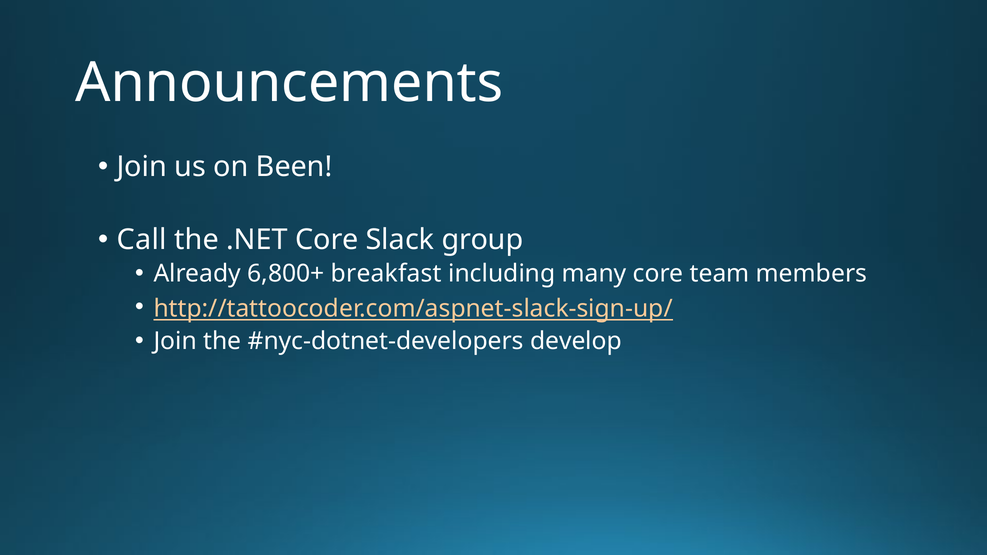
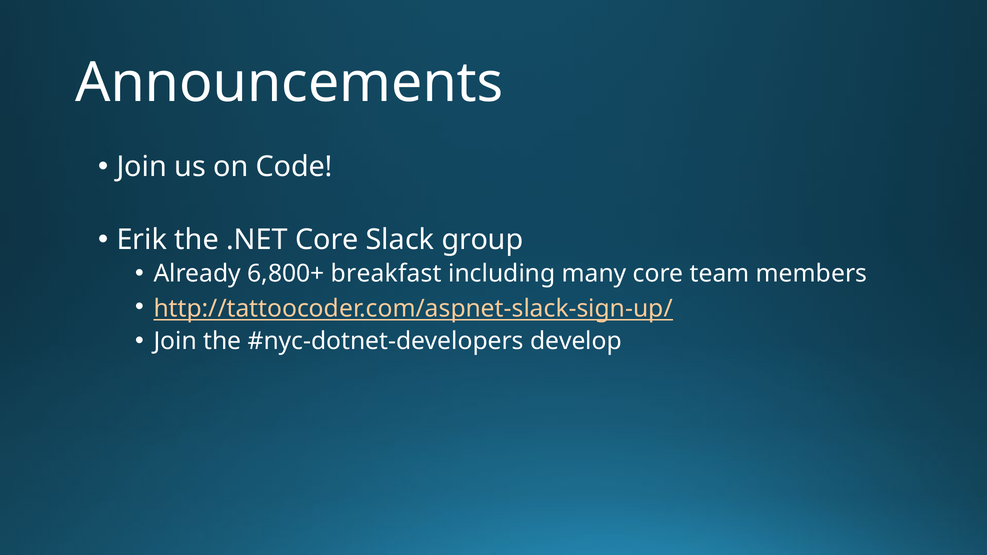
Been: Been -> Code
Call: Call -> Erik
